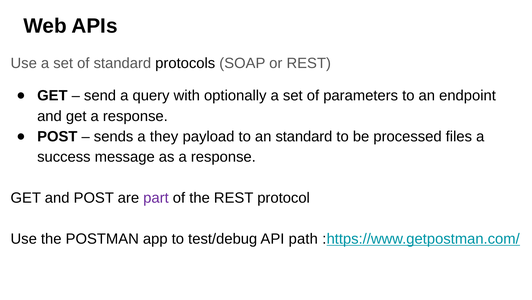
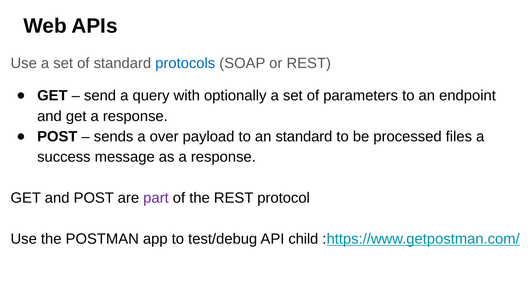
protocols colour: black -> blue
they: they -> over
path: path -> child
